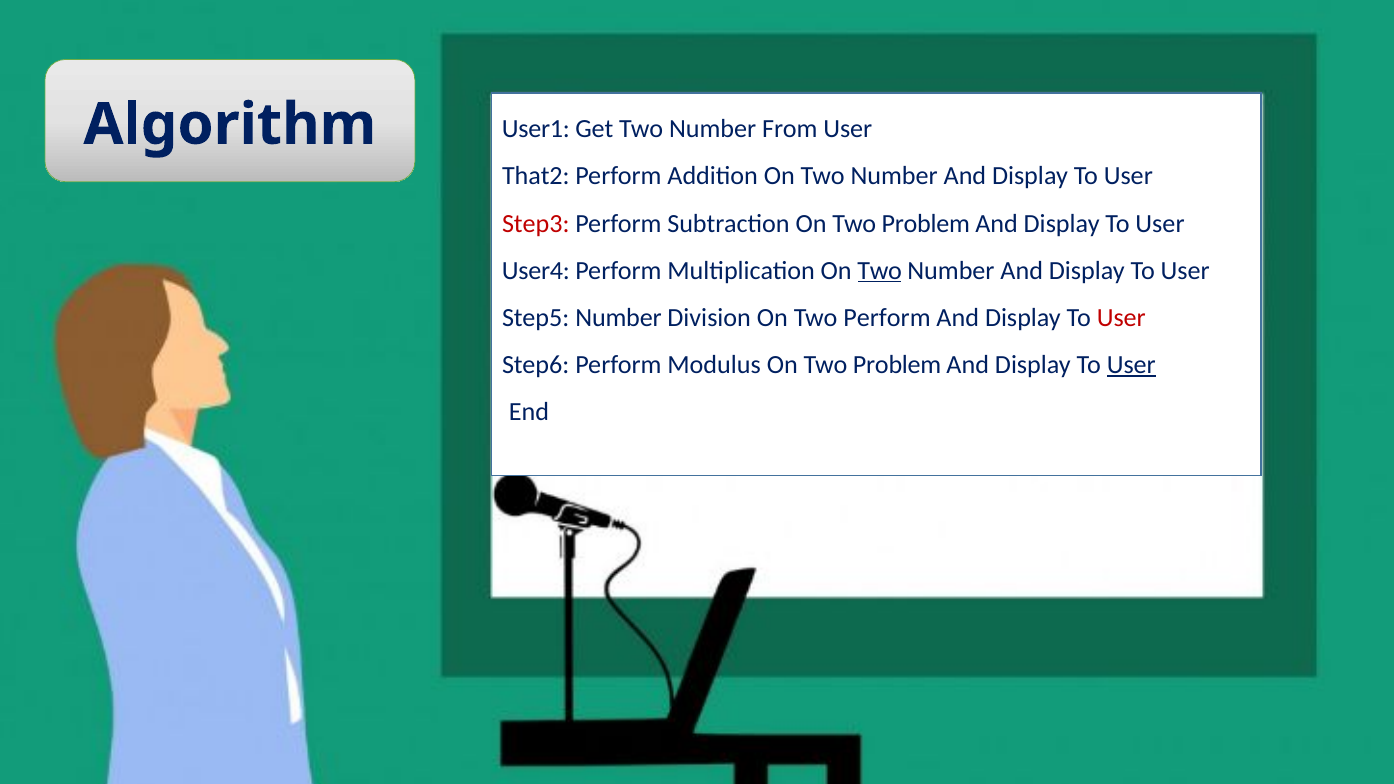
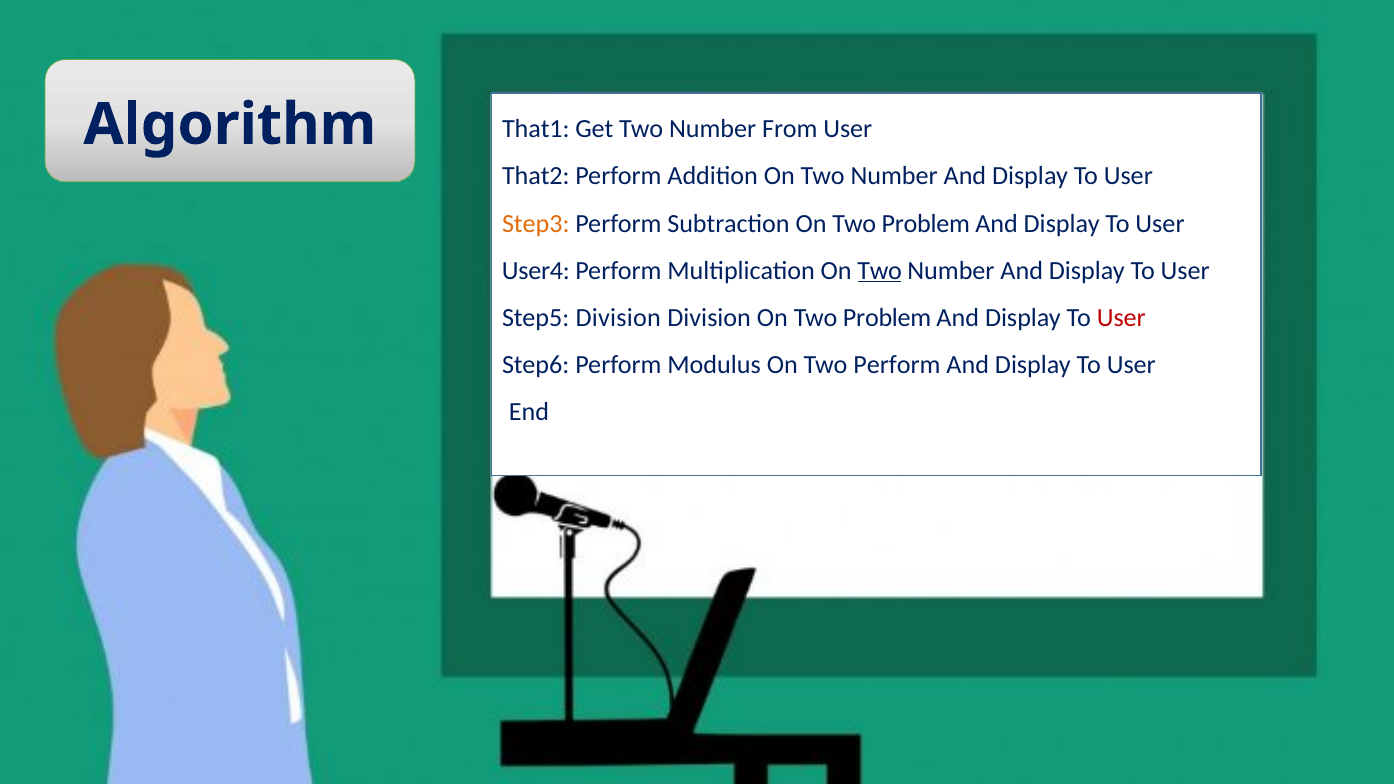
User1: User1 -> That1
Step3 colour: red -> orange
Step5 Number: Number -> Division
Division On Two Perform: Perform -> Problem
Modulus On Two Problem: Problem -> Perform
User at (1131, 365) underline: present -> none
